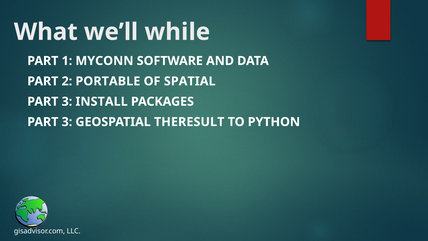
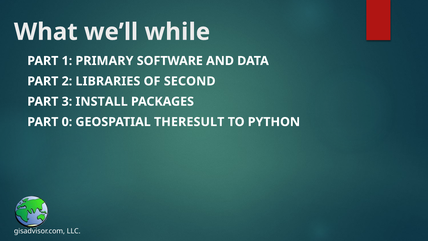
MYCONN: MYCONN -> PRIMARY
PORTABLE: PORTABLE -> LIBRARIES
SPATIAL: SPATIAL -> SECOND
3 at (67, 122): 3 -> 0
